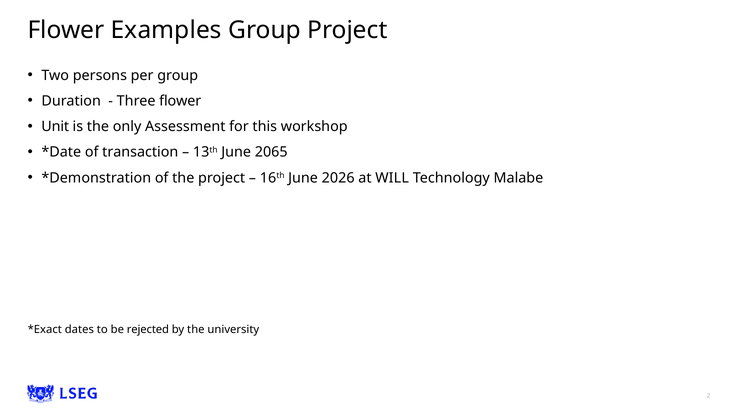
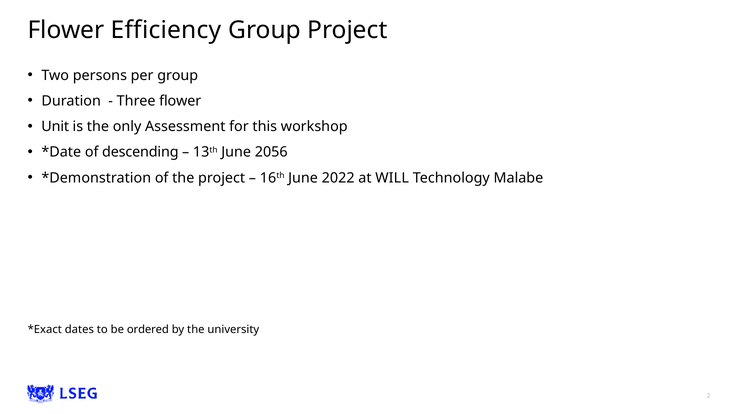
Examples: Examples -> Efficiency
transaction: transaction -> descending
2065: 2065 -> 2056
2026: 2026 -> 2022
rejected: rejected -> ordered
